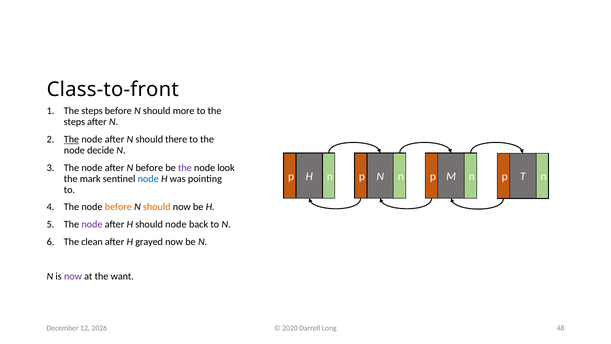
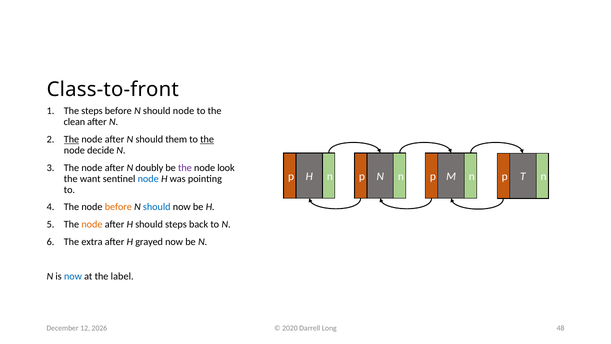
should more: more -> node
steps at (74, 122): steps -> clean
there: there -> them
the at (207, 139) underline: none -> present
N before: before -> doubly
mark: mark -> want
should at (157, 207) colour: orange -> blue
node at (92, 224) colour: purple -> orange
should node: node -> steps
clean: clean -> extra
now at (73, 276) colour: purple -> blue
want: want -> label
